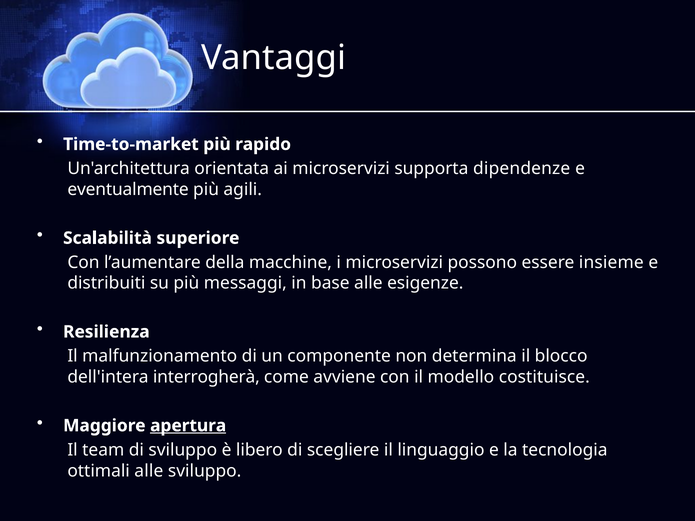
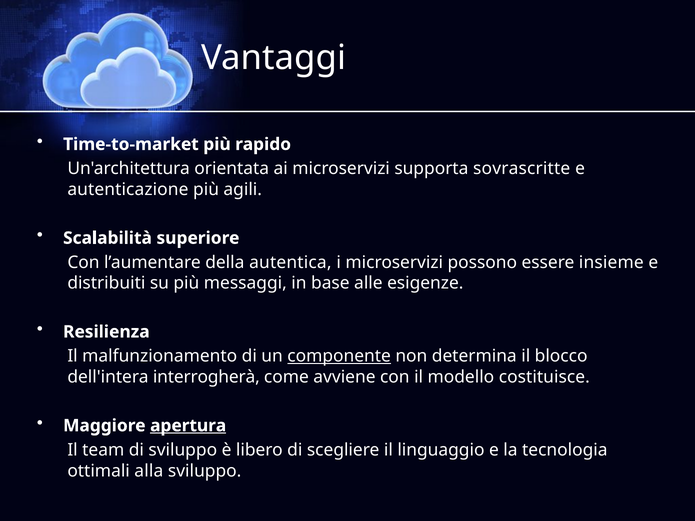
dipendenze: dipendenze -> sovrascritte
eventualmente: eventualmente -> autenticazione
macchine: macchine -> autentica
componente underline: none -> present
ottimali alle: alle -> alla
